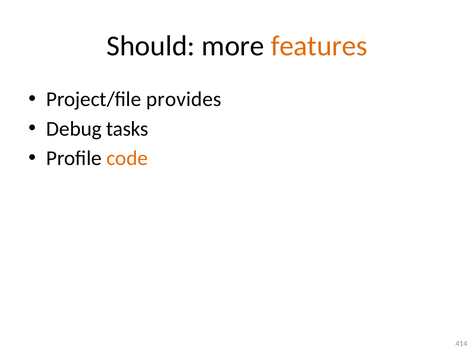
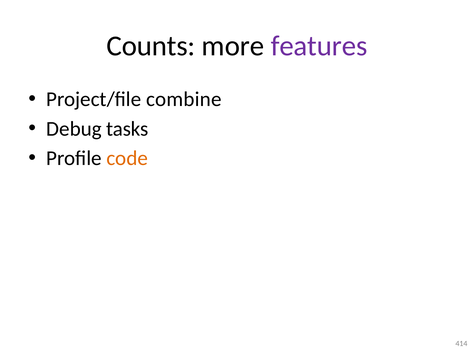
Should: Should -> Counts
features colour: orange -> purple
provides: provides -> combine
